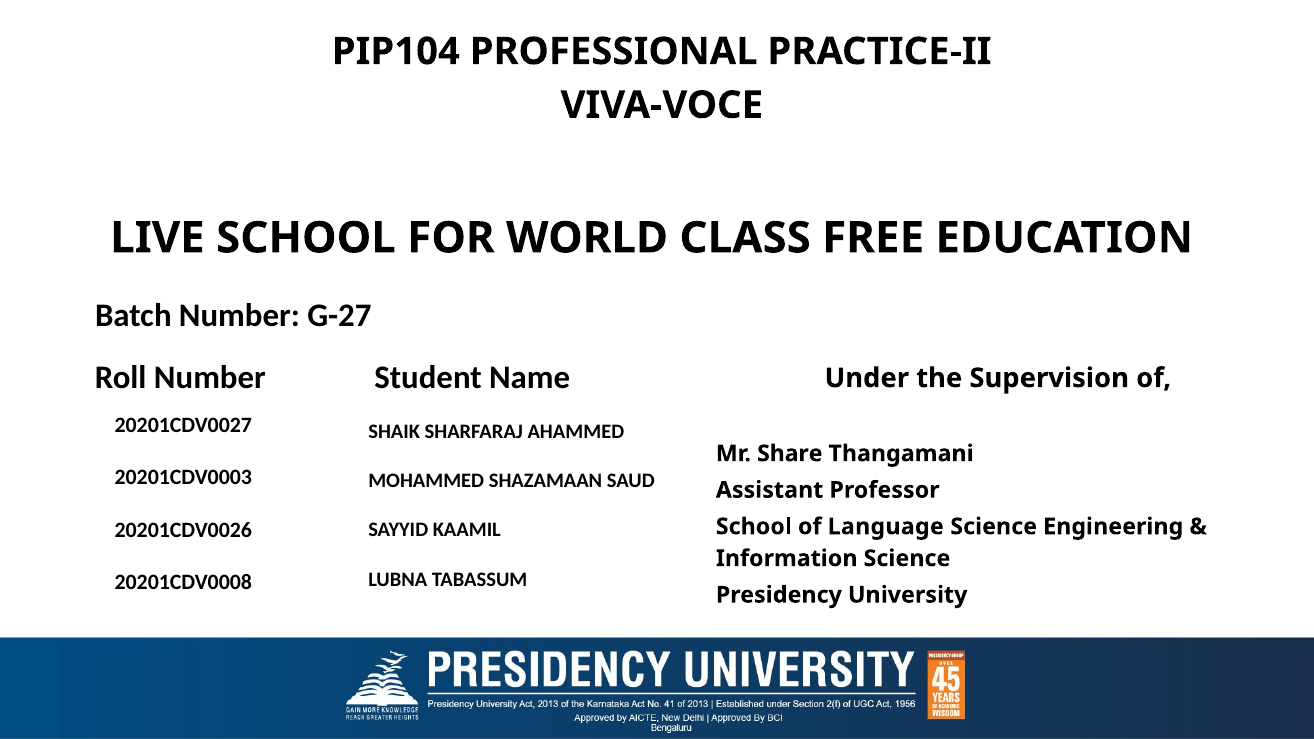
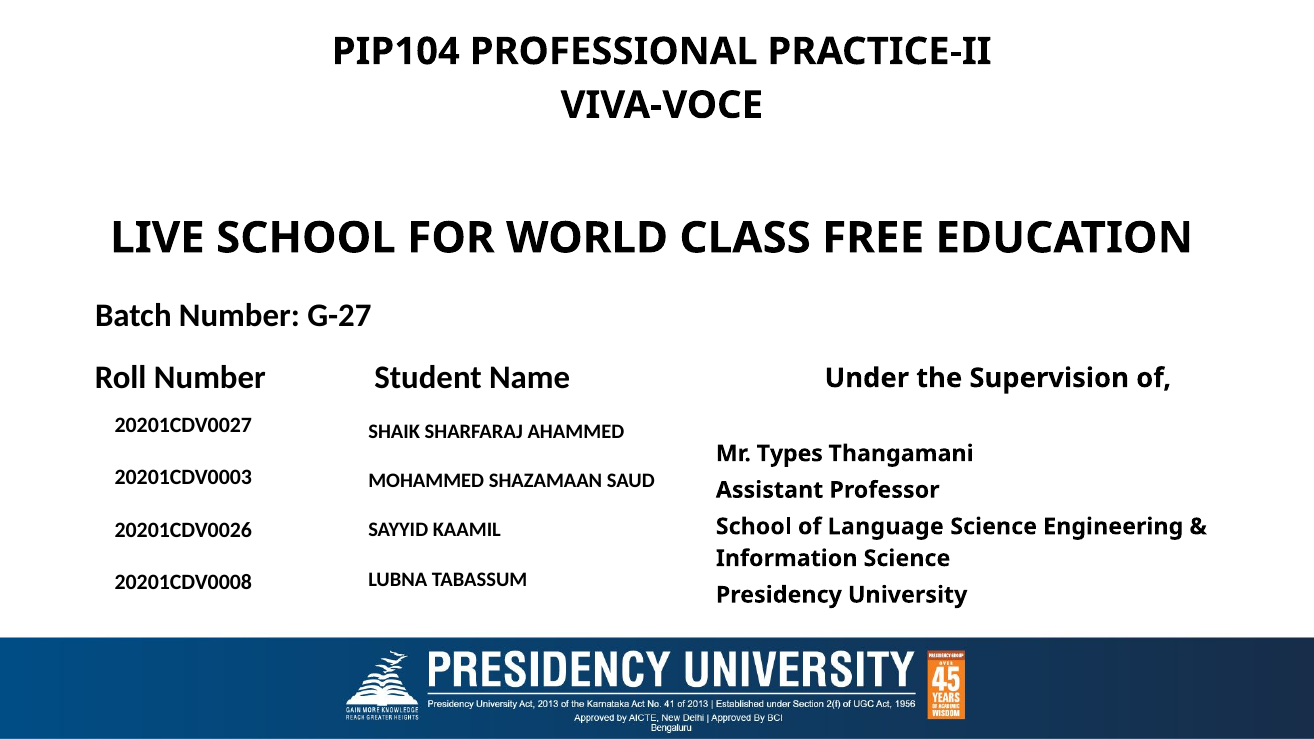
Share: Share -> Types
